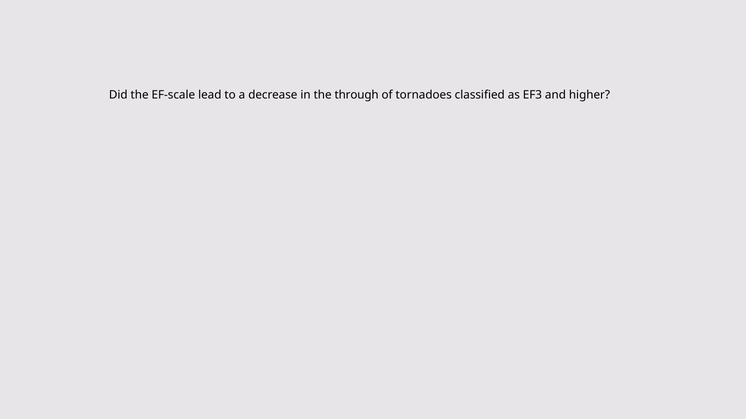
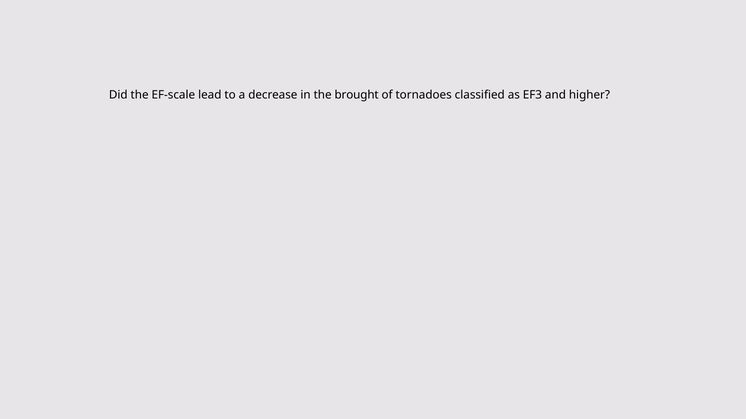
through: through -> brought
